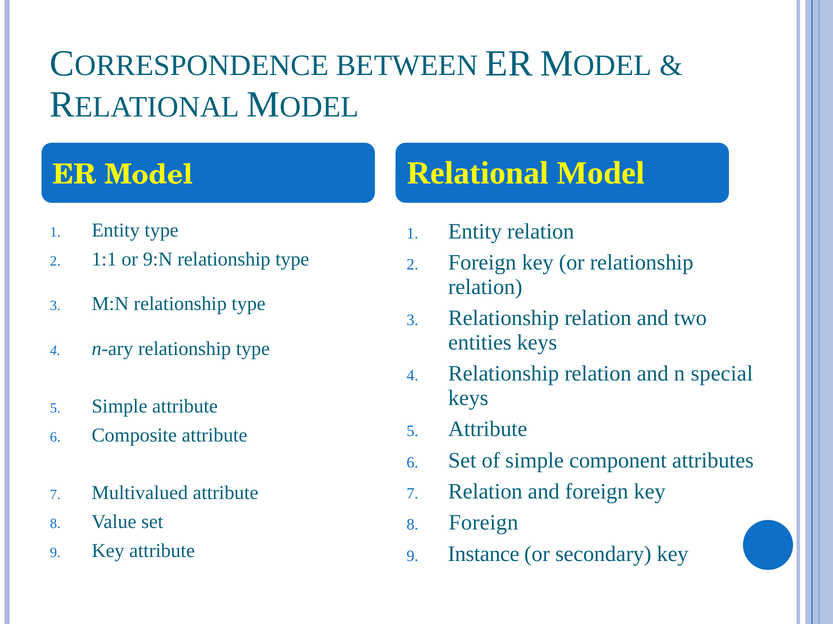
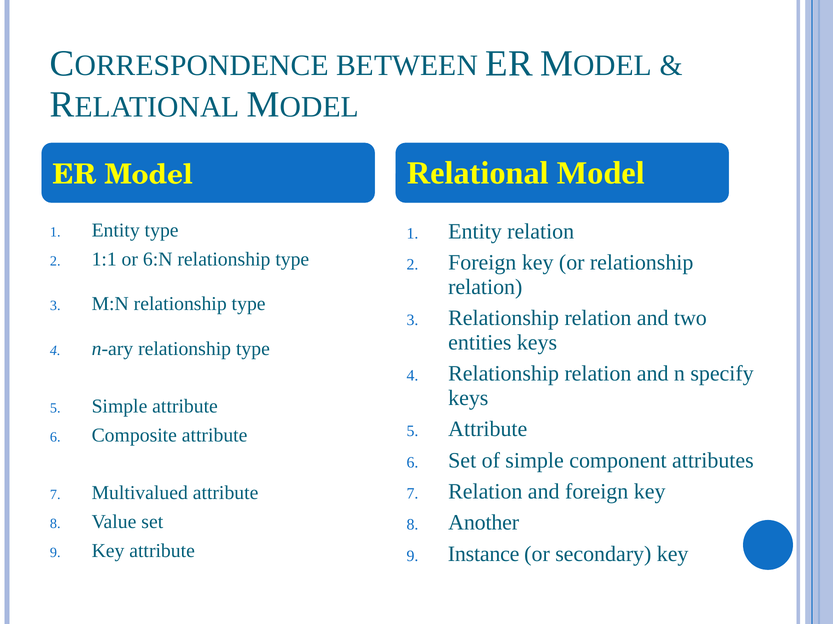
9:N: 9:N -> 6:N
special: special -> specify
Foreign at (483, 523): Foreign -> Another
